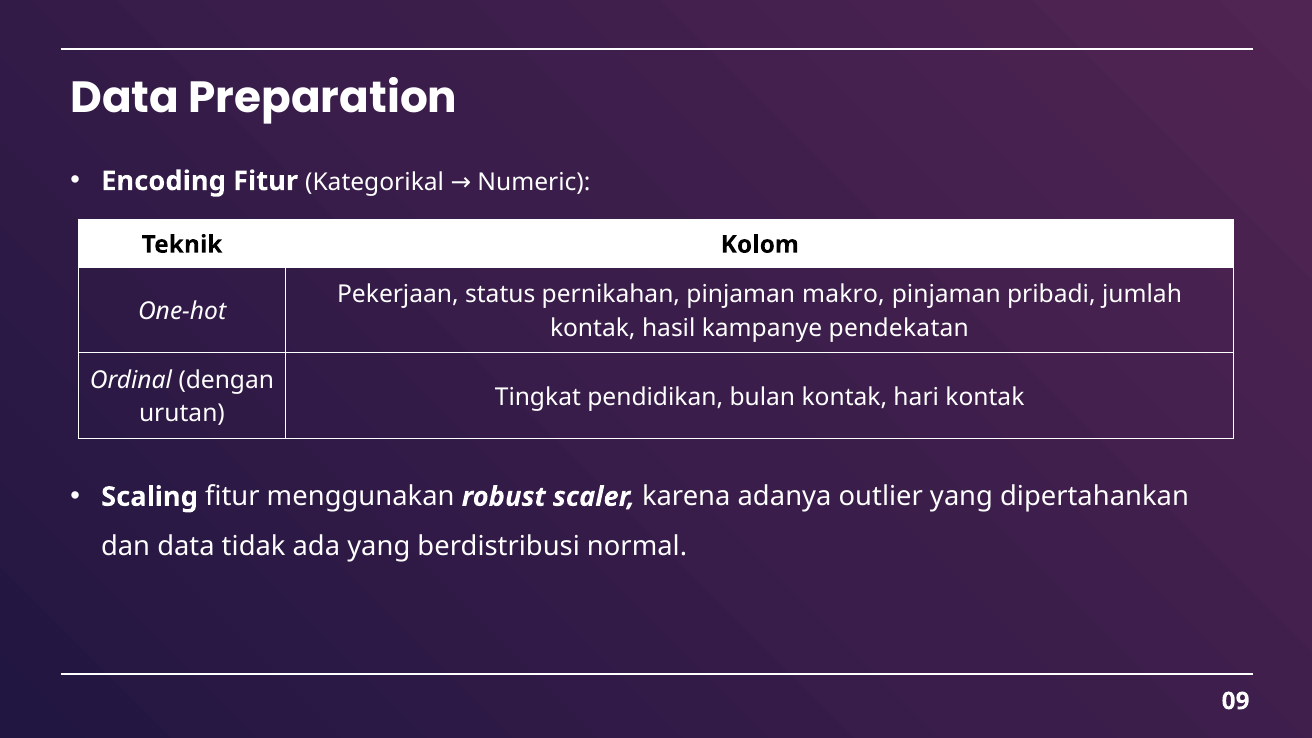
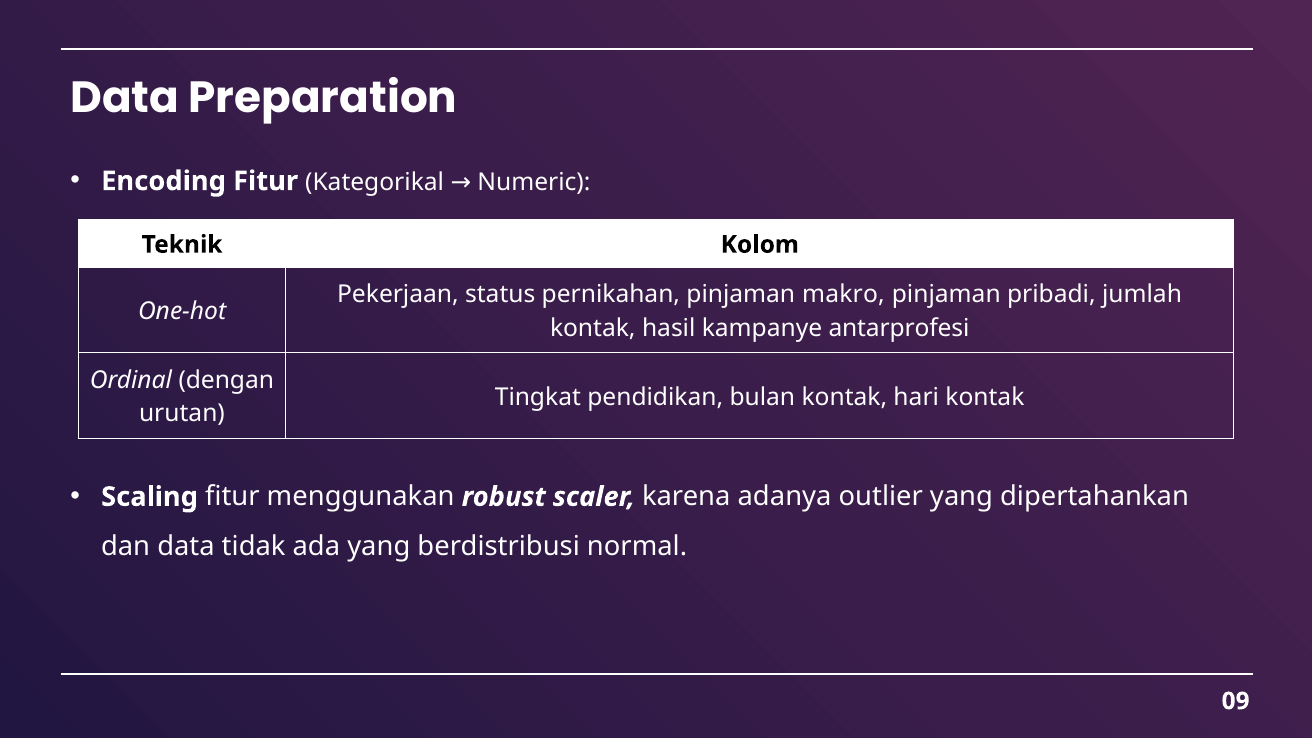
pendekatan: pendekatan -> antarprofesi
